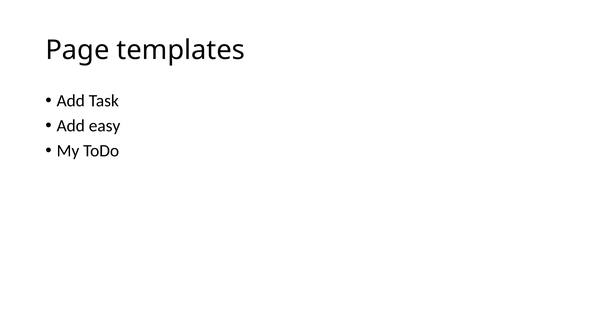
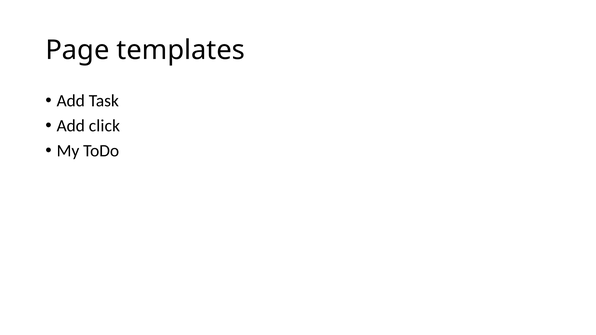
easy: easy -> click
